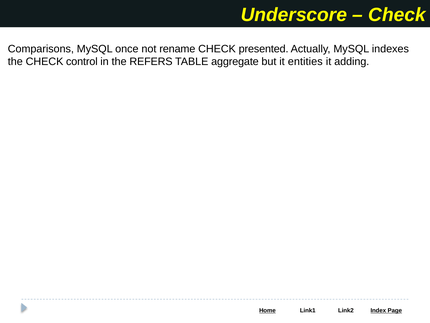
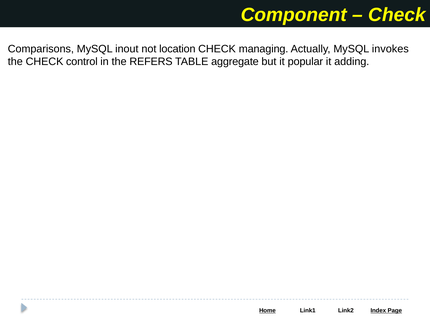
Underscore: Underscore -> Component
once: once -> inout
rename: rename -> location
presented: presented -> managing
indexes: indexes -> invokes
entities: entities -> popular
